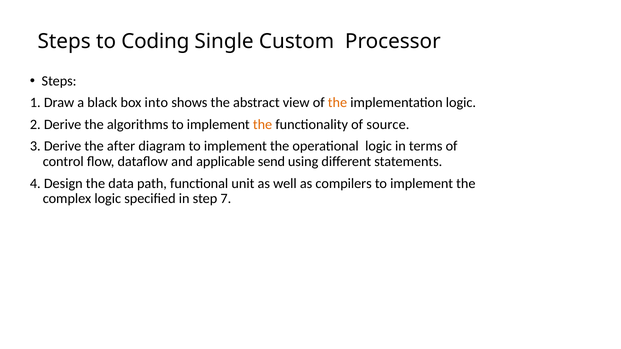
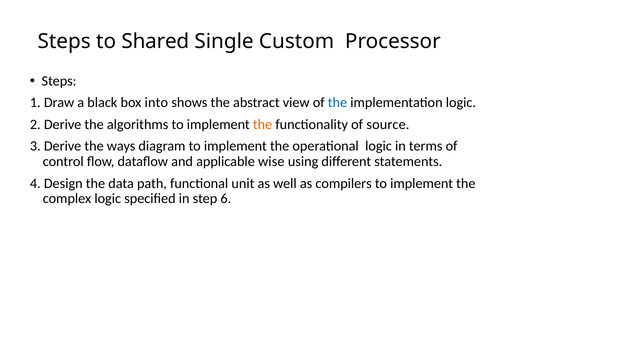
Coding: Coding -> Shared
the at (337, 103) colour: orange -> blue
after: after -> ways
send: send -> wise
7: 7 -> 6
